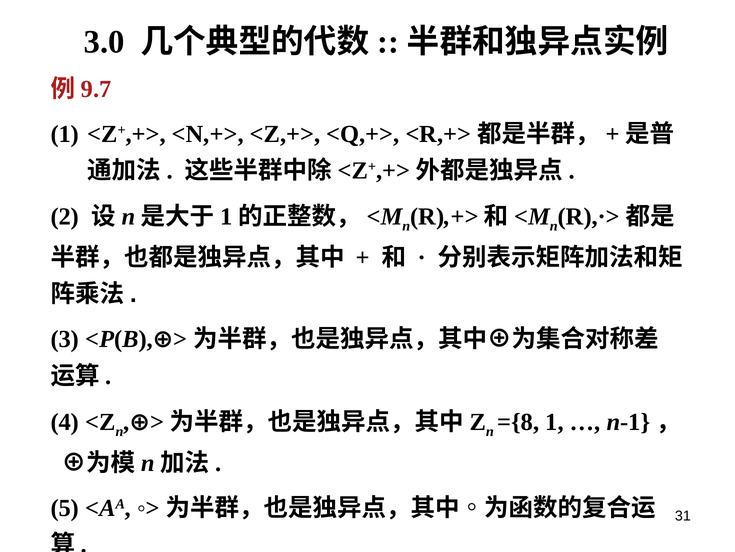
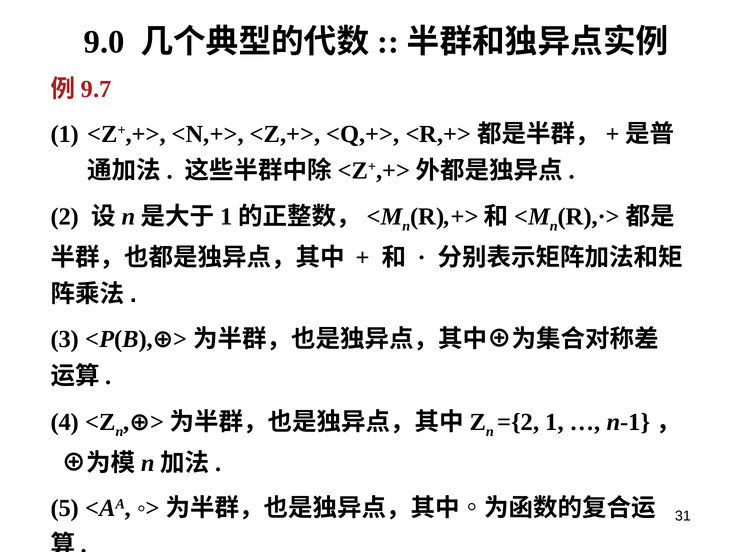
3.0: 3.0 -> 9.0
={8: ={8 -> ={2
